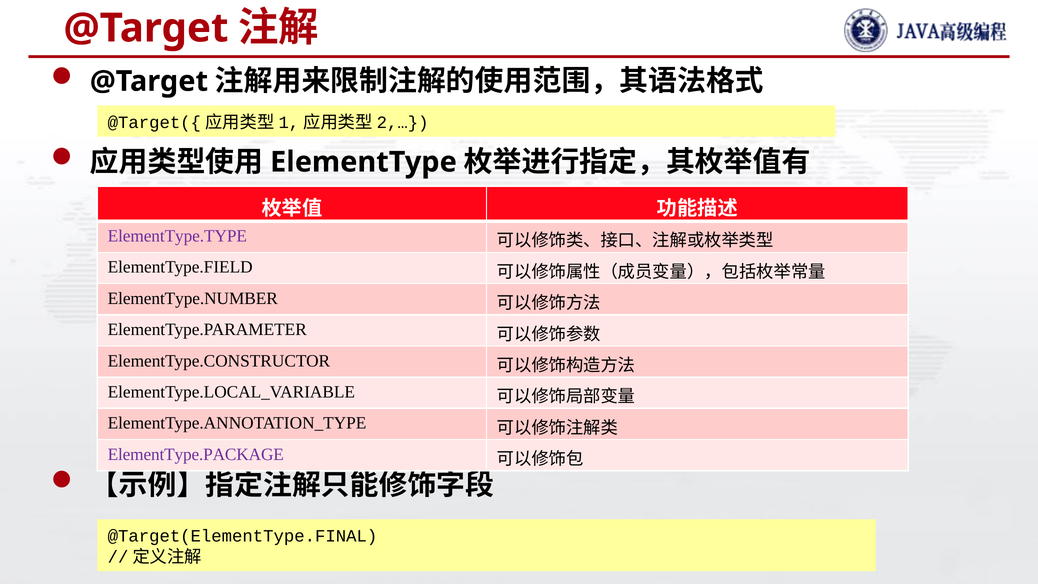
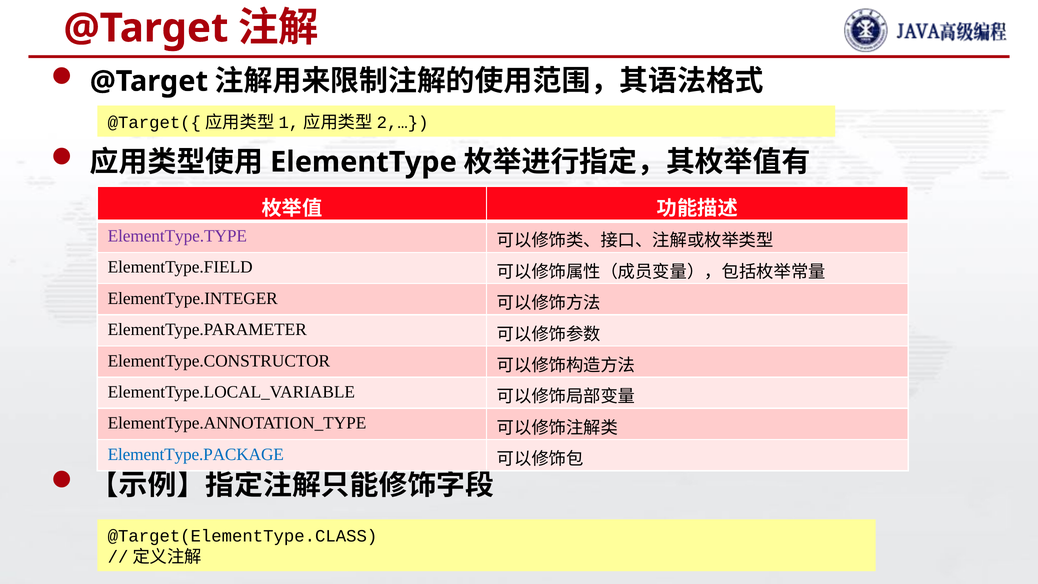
ElementType.NUMBER: ElementType.NUMBER -> ElementType.INTEGER
ElementType.PACKAGE colour: purple -> blue
@Target(ElementType.FINAL: @Target(ElementType.FINAL -> @Target(ElementType.CLASS
